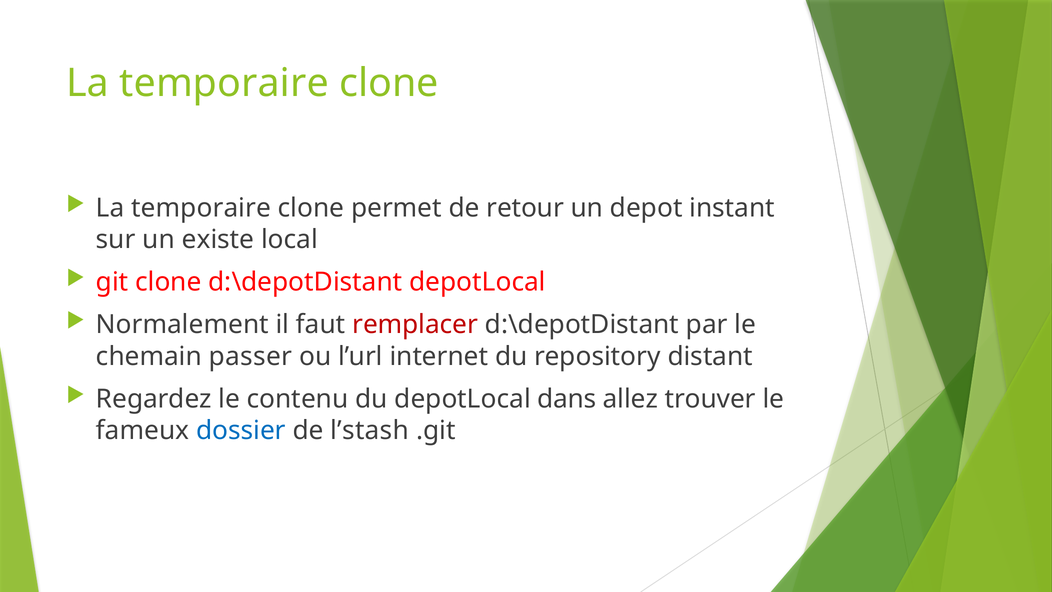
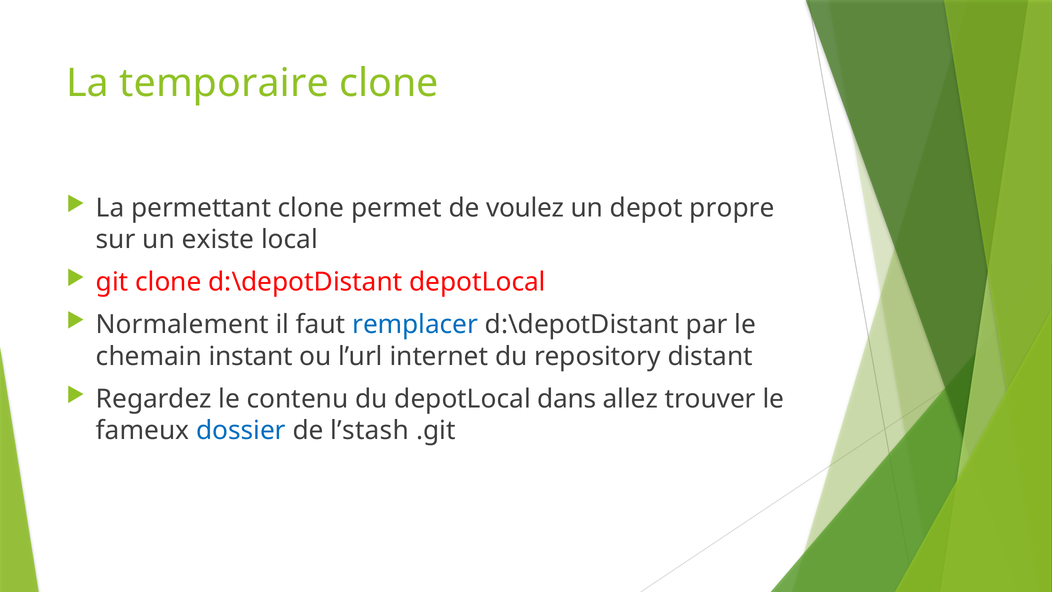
temporaire at (201, 208): temporaire -> permettant
retour: retour -> voulez
instant: instant -> propre
remplacer colour: red -> blue
passer: passer -> instant
